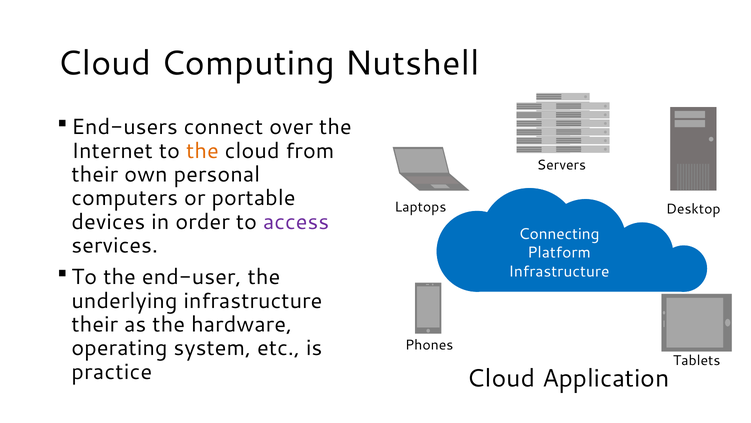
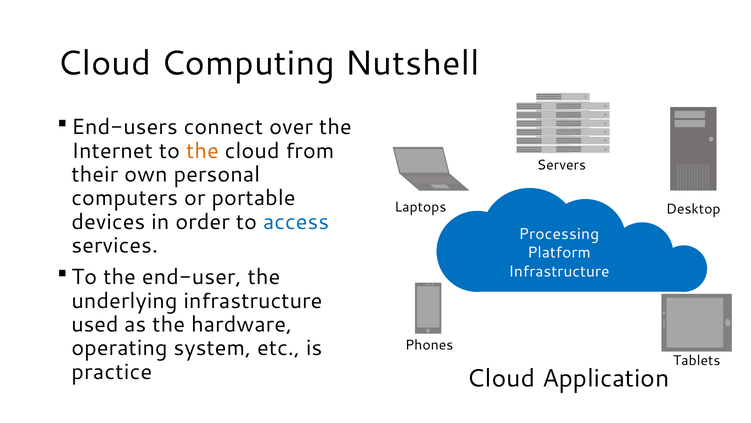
access colour: purple -> blue
Connecting: Connecting -> Processing
their at (95, 324): their -> used
